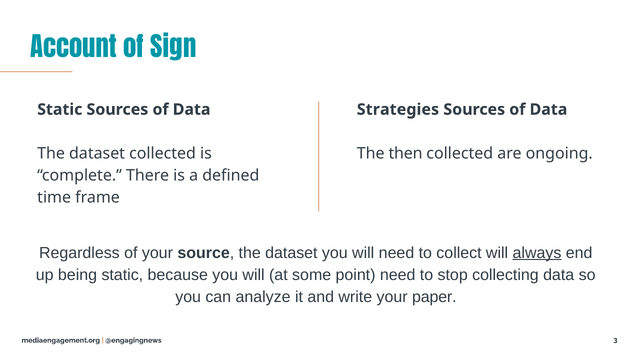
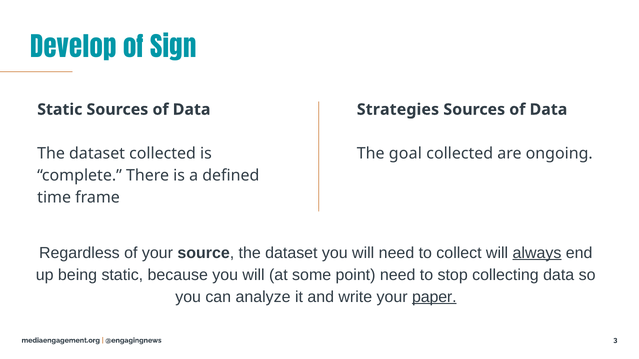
Account: Account -> Develop
then: then -> goal
paper underline: none -> present
